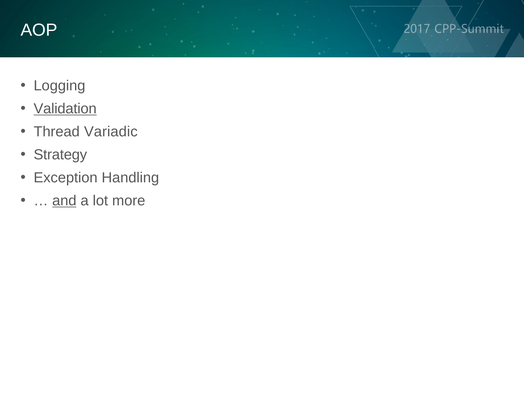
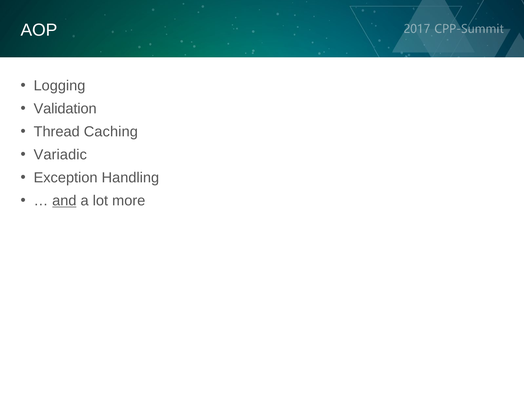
Validation underline: present -> none
Variadic: Variadic -> Caching
Strategy: Strategy -> Variadic
